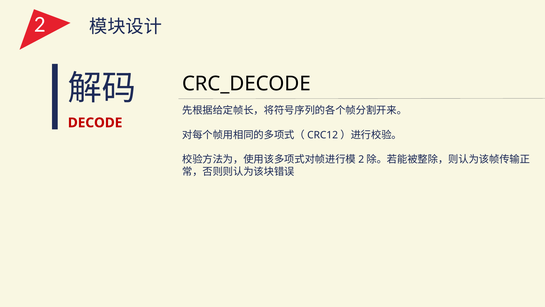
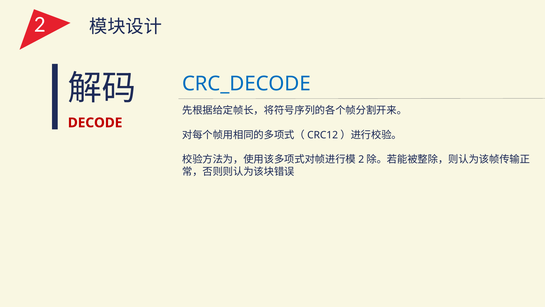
CRC_DECODE colour: black -> blue
